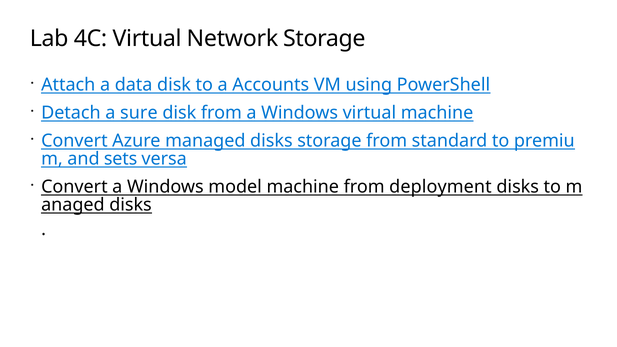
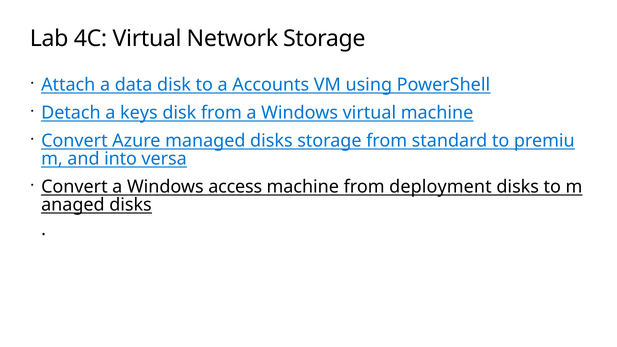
sure: sure -> keys
sets: sets -> into
model: model -> access
